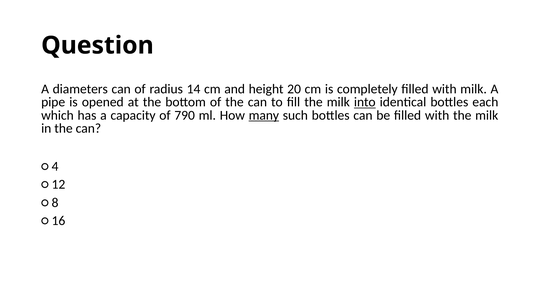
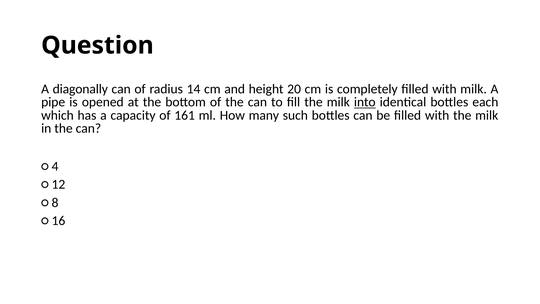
diameters: diameters -> diagonally
790: 790 -> 161
many underline: present -> none
